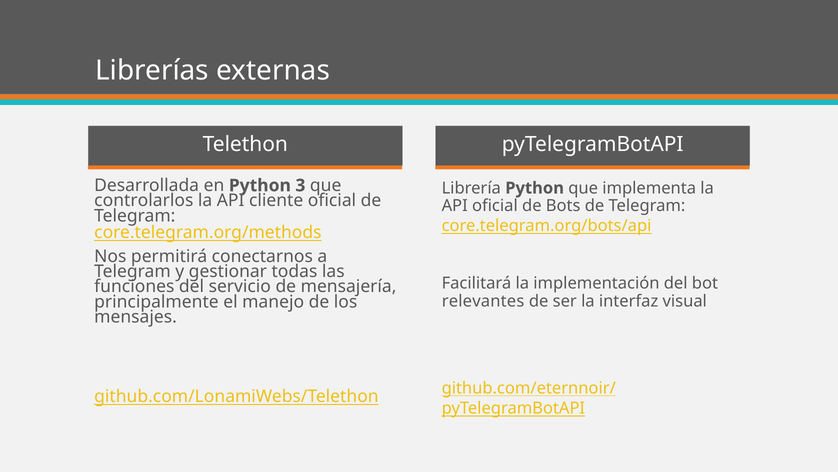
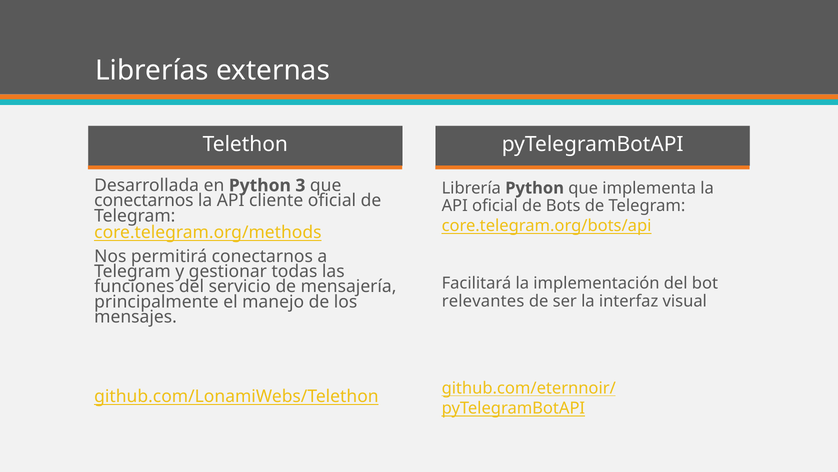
controlarlos at (144, 200): controlarlos -> conectarnos
